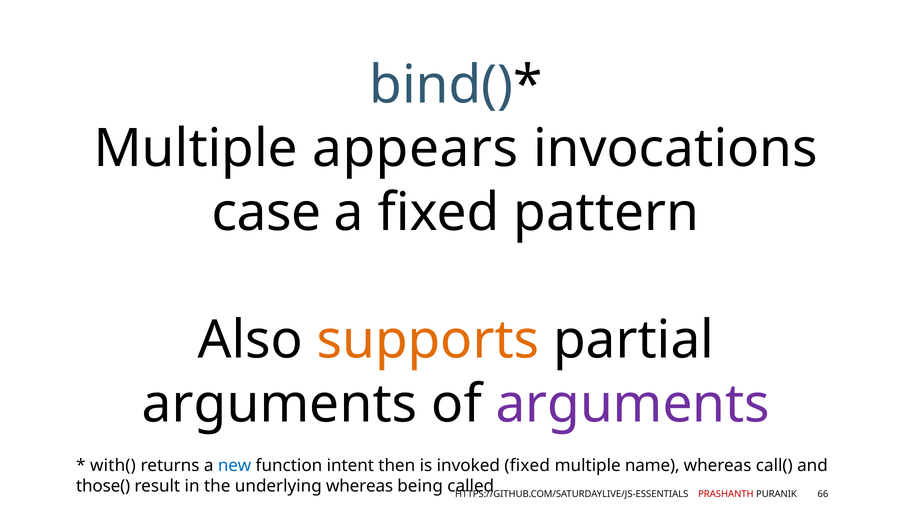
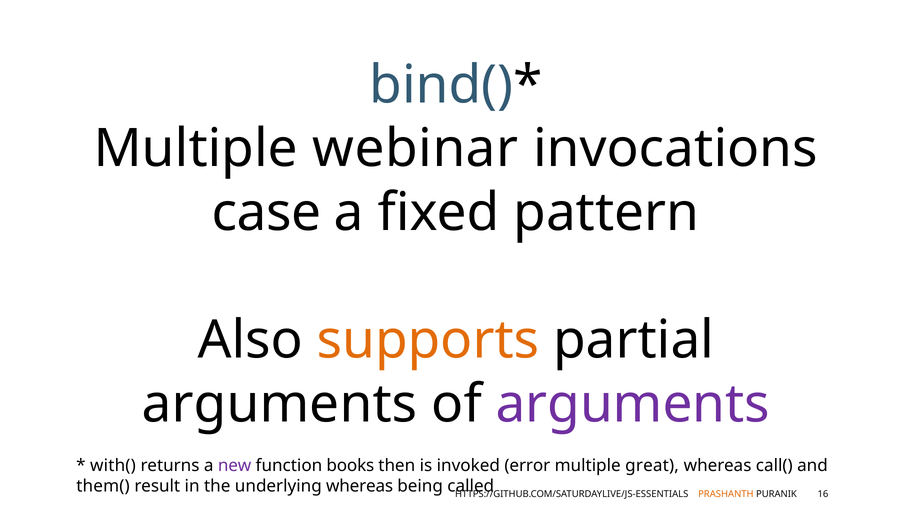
appears: appears -> webinar
new colour: blue -> purple
intent: intent -> books
invoked fixed: fixed -> error
name: name -> great
those(: those( -> them(
PRASHANTH colour: red -> orange
66: 66 -> 16
